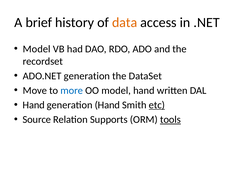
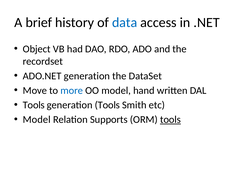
data colour: orange -> blue
Model at (37, 49): Model -> Object
Hand at (34, 105): Hand -> Tools
generation Hand: Hand -> Tools
etc underline: present -> none
Source at (37, 120): Source -> Model
